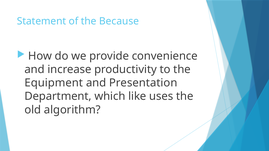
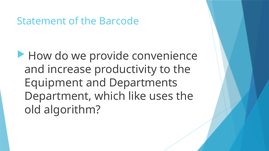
Because: Because -> Barcode
Presentation: Presentation -> Departments
